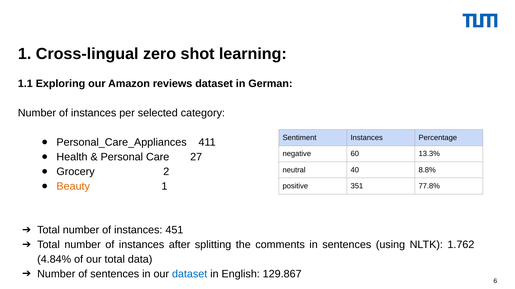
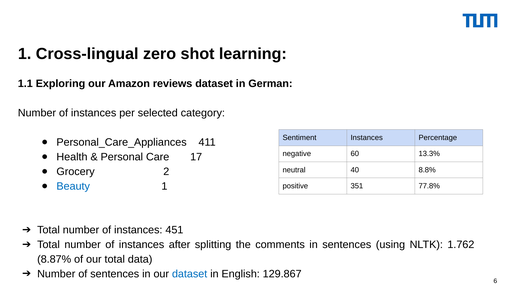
27: 27 -> 17
Beauty colour: orange -> blue
4.84%: 4.84% -> 8.87%
